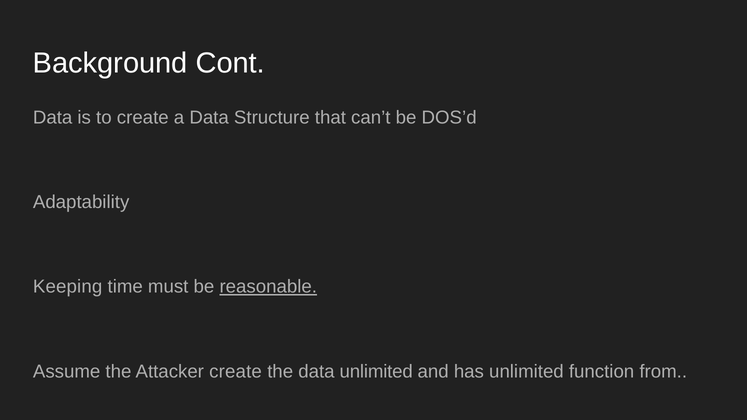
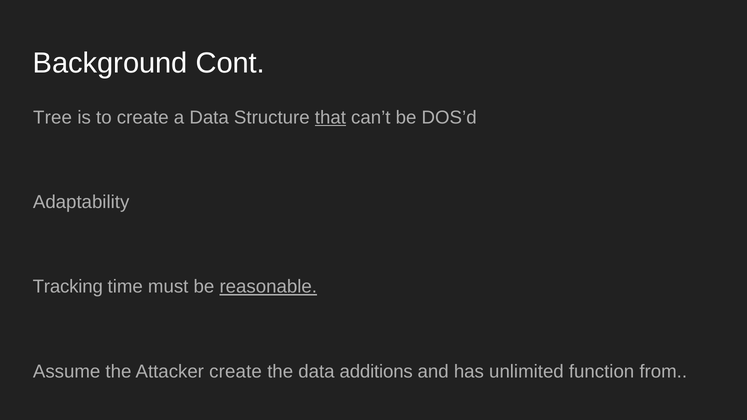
Data at (53, 117): Data -> Tree
that underline: none -> present
Keeping: Keeping -> Tracking
data unlimited: unlimited -> additions
